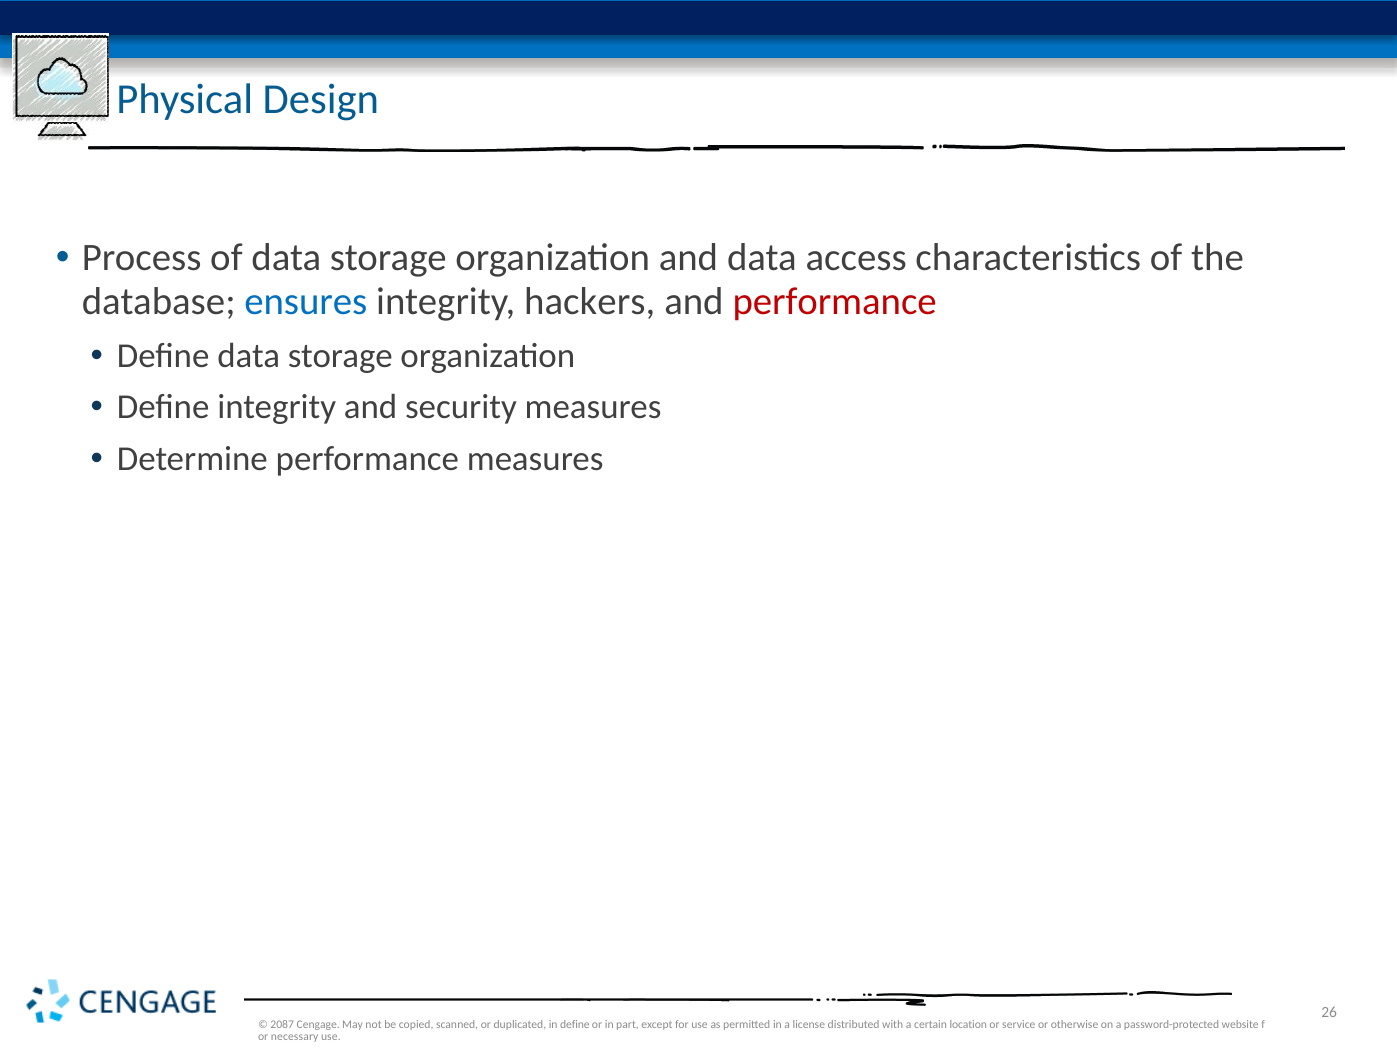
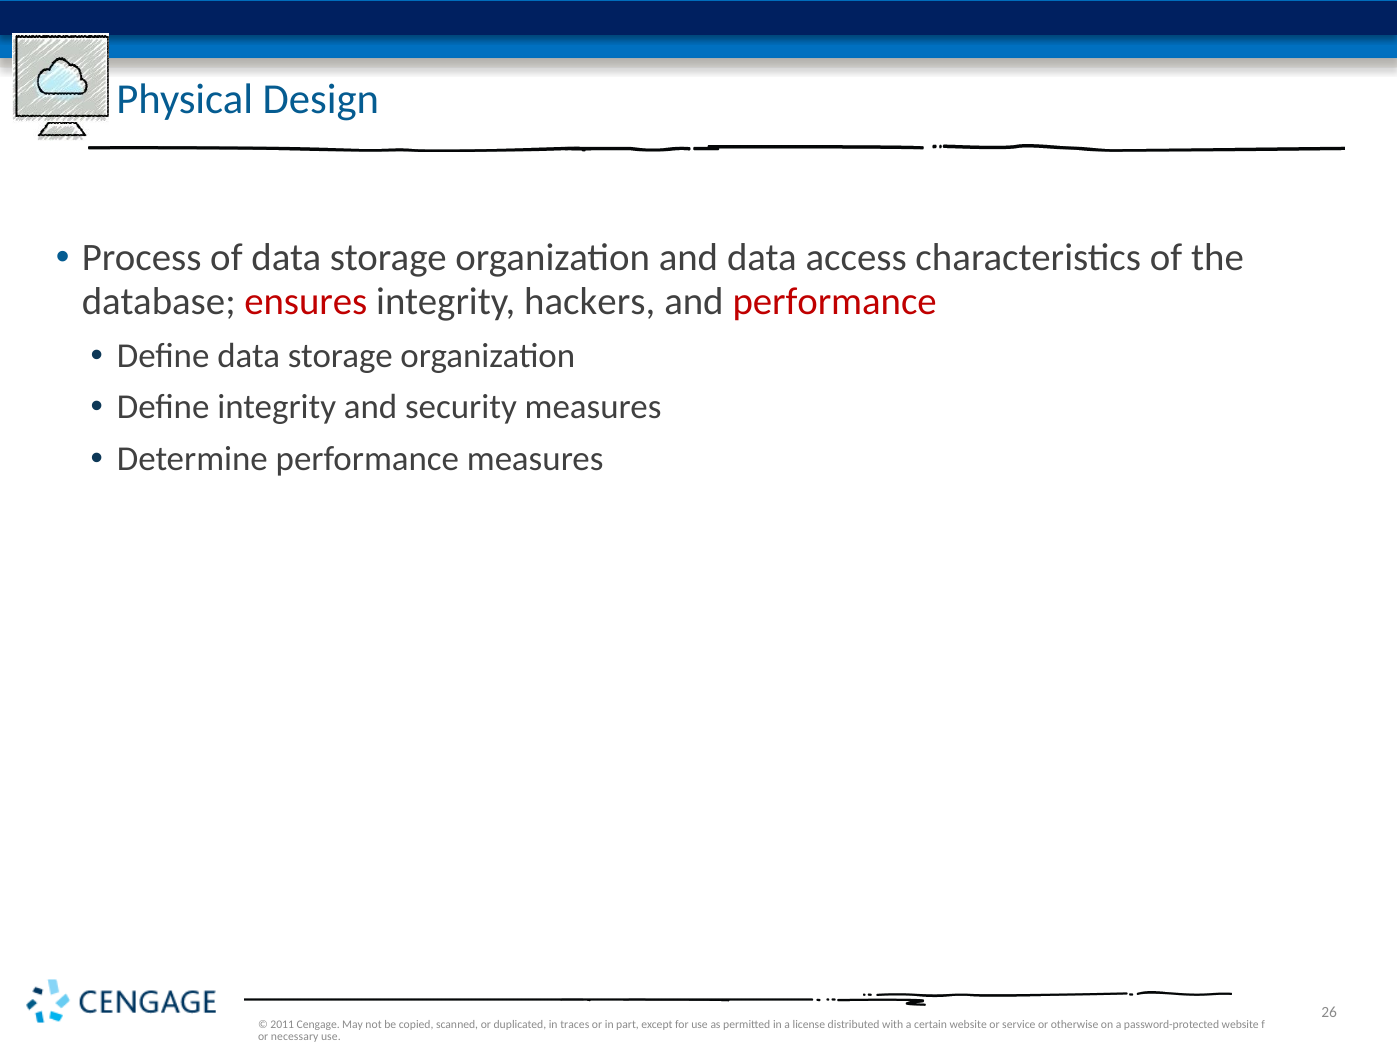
ensures colour: blue -> red
2087: 2087 -> 2011
in define: define -> traces
certain location: location -> website
